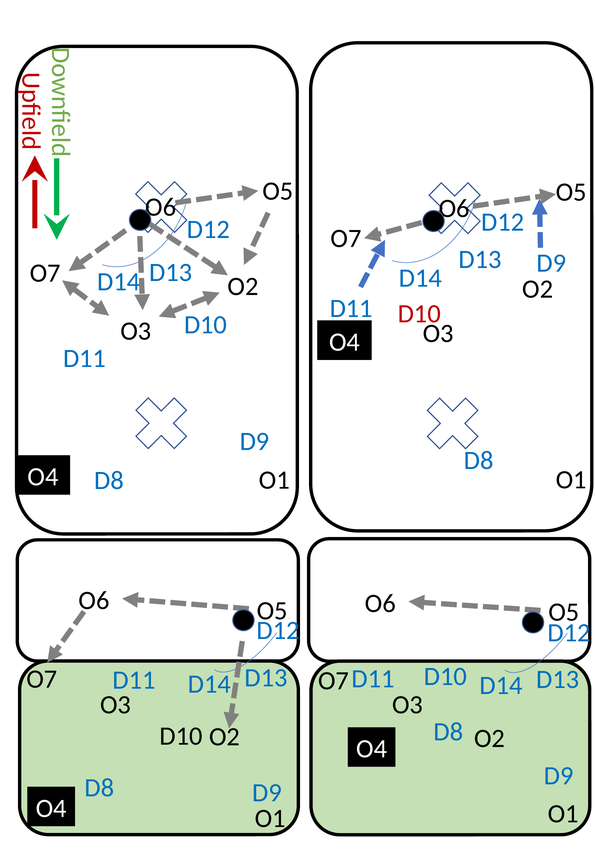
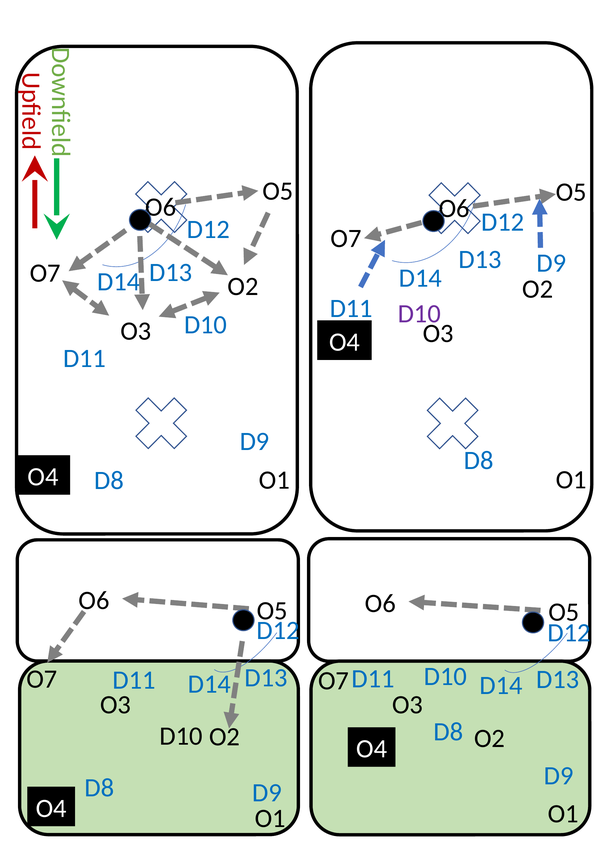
D10 at (419, 314) colour: red -> purple
